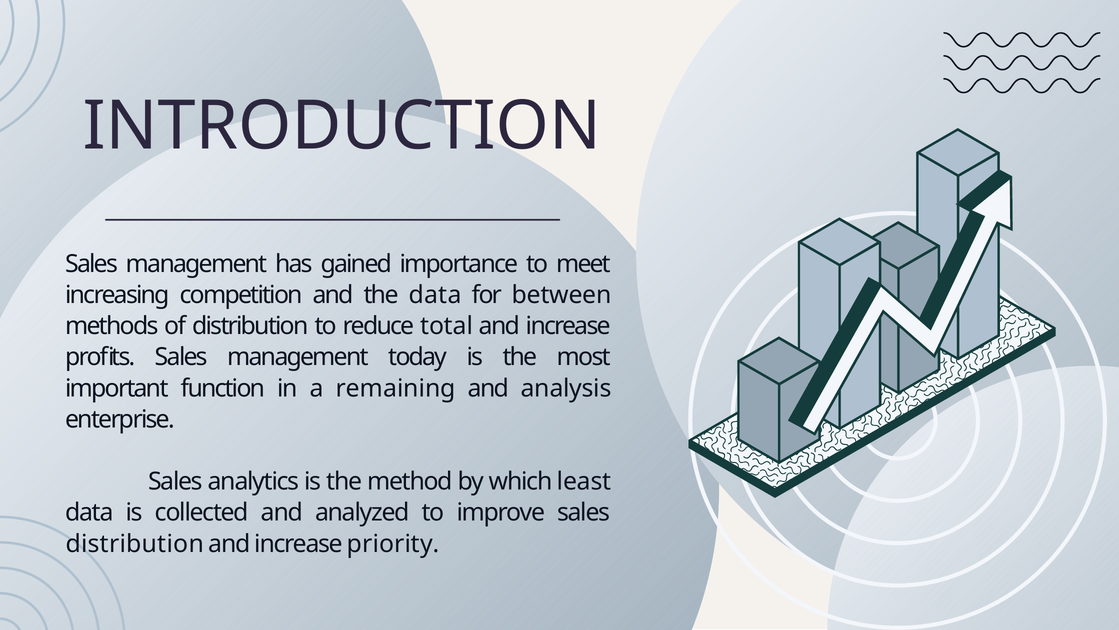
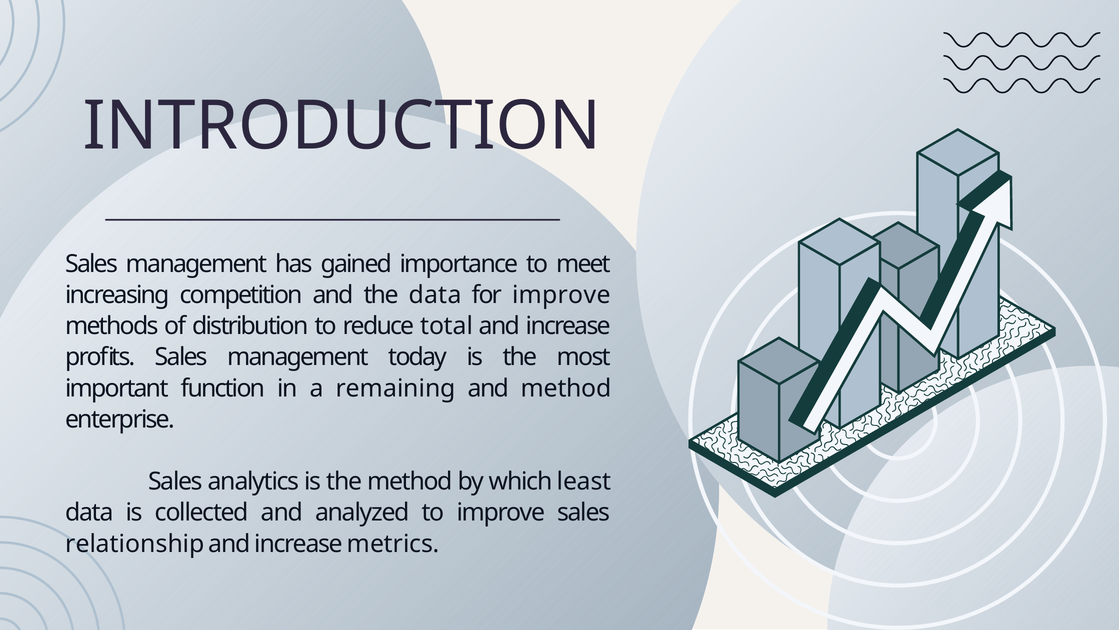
for between: between -> improve
and analysis: analysis -> method
distribution at (135, 544): distribution -> relationship
priority: priority -> metrics
